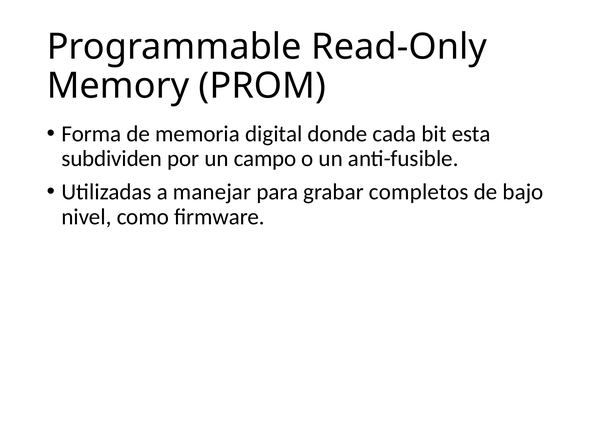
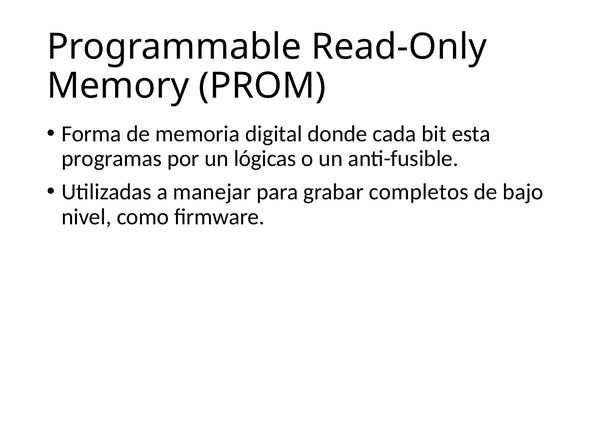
subdividen: subdividen -> programas
campo: campo -> lógicas
